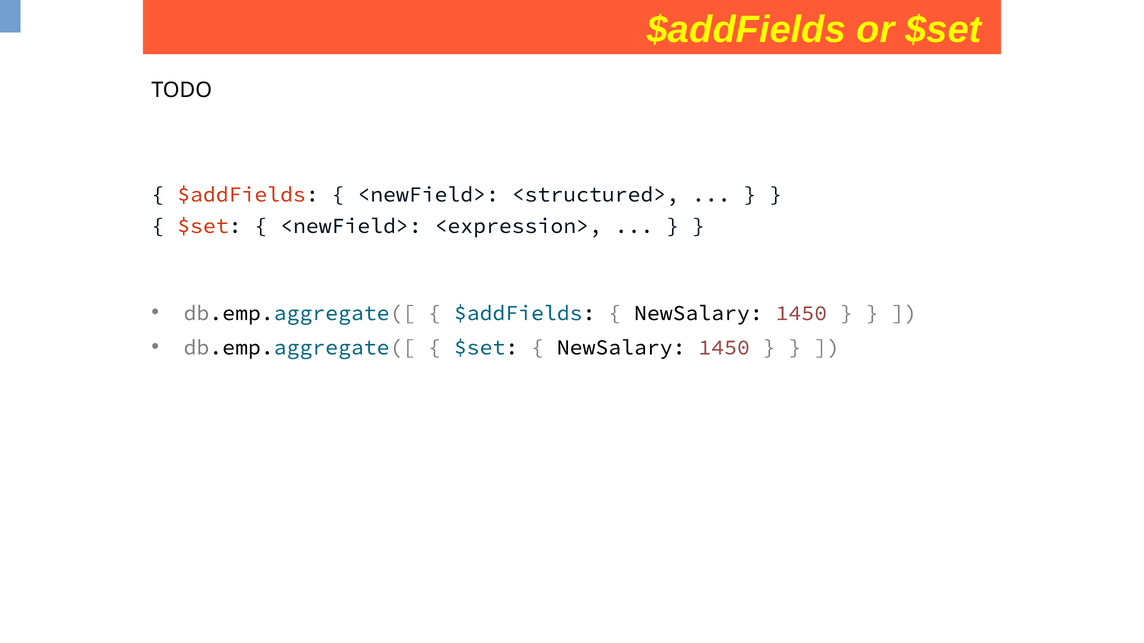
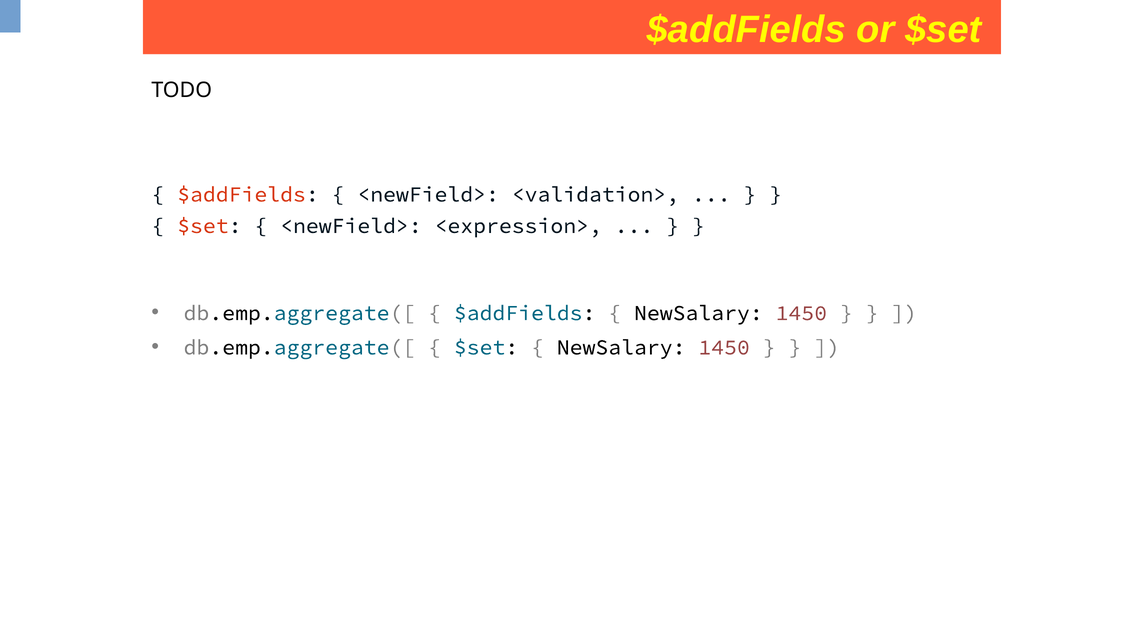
<structured>: <structured> -> <validation>
